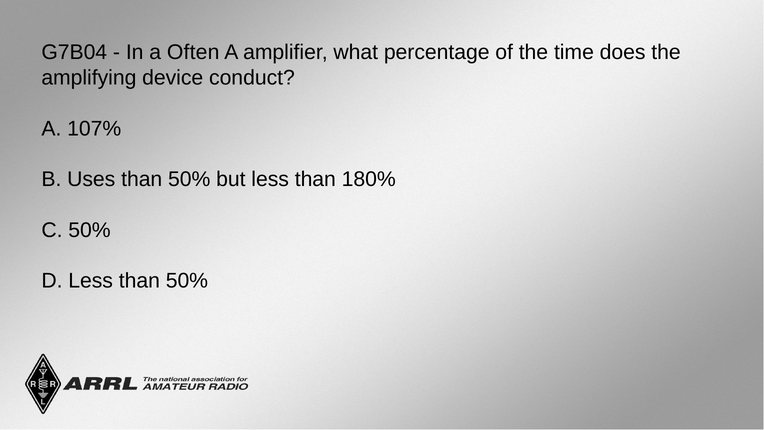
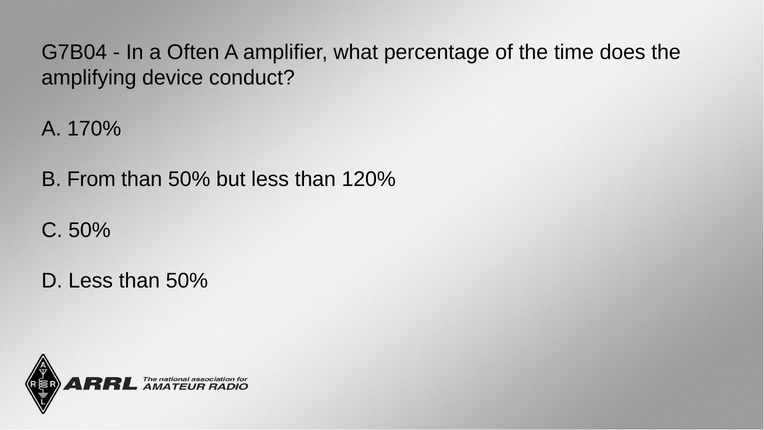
107%: 107% -> 170%
Uses: Uses -> From
180%: 180% -> 120%
